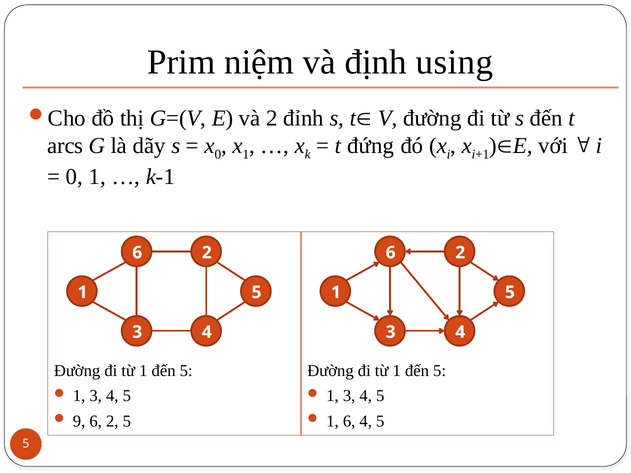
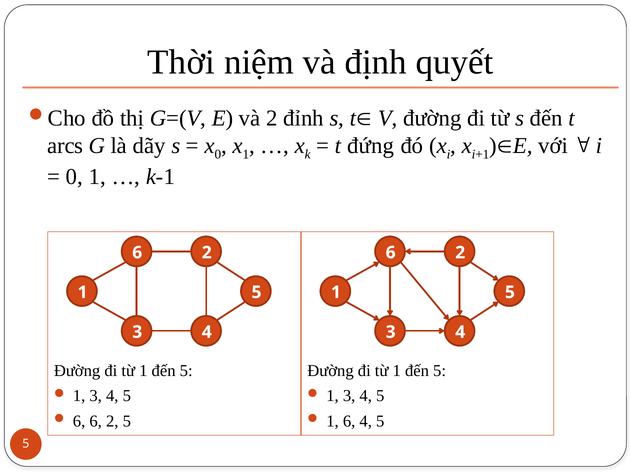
Prim: Prim -> Thời
using: using -> quyết
9 at (79, 421): 9 -> 6
